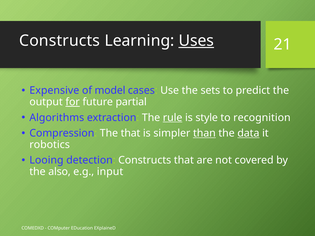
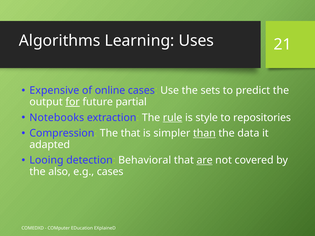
Constructs at (60, 41): Constructs -> Algorithms
Uses underline: present -> none
model: model -> online
Algorithms: Algorithms -> Notebooks
recognition: recognition -> repositories
data underline: present -> none
robotics: robotics -> adapted
detection Constructs: Constructs -> Behavioral
are underline: none -> present
e.g input: input -> cases
